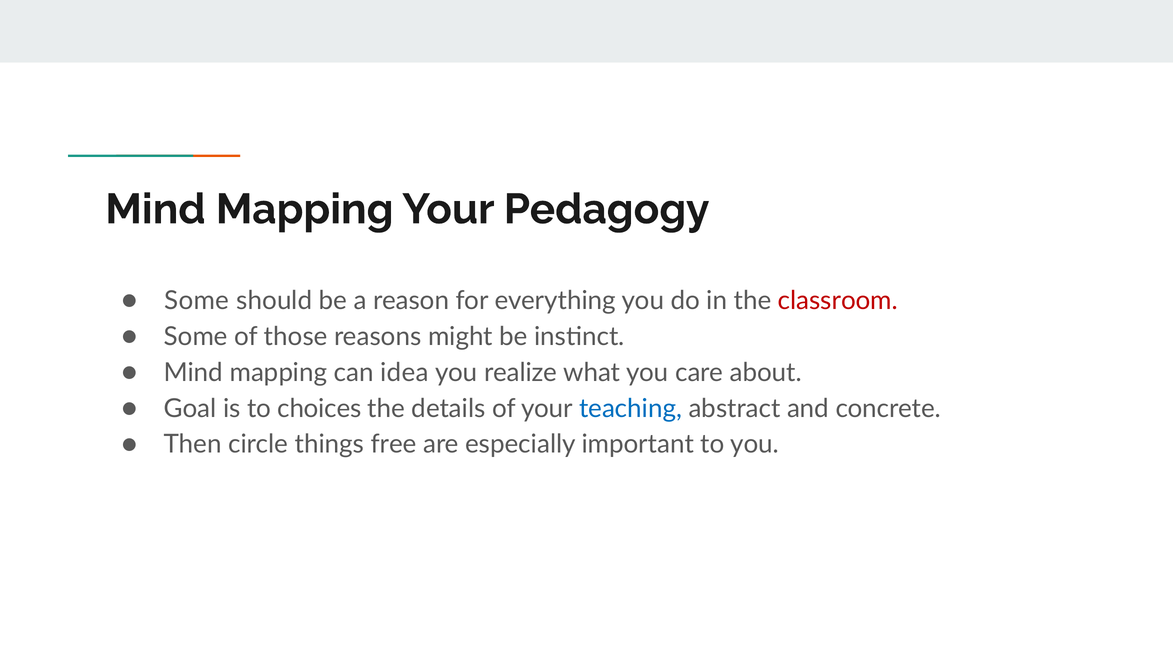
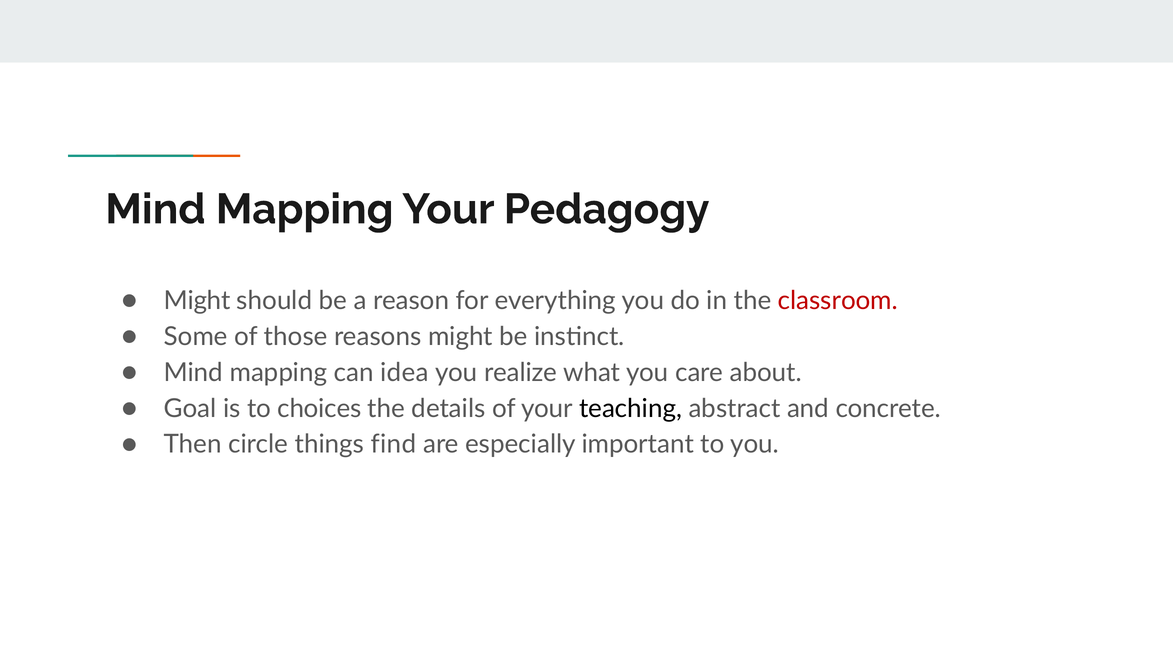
Some at (197, 301): Some -> Might
teaching colour: blue -> black
free: free -> find
